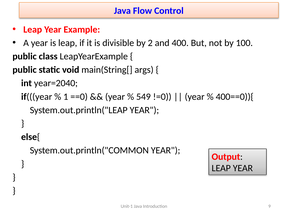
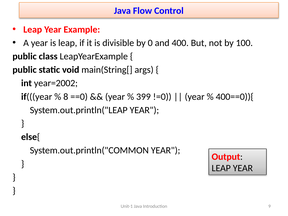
2: 2 -> 0
year=2040: year=2040 -> year=2002
1: 1 -> 8
549: 549 -> 399
